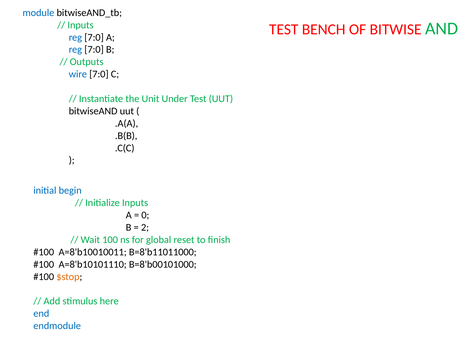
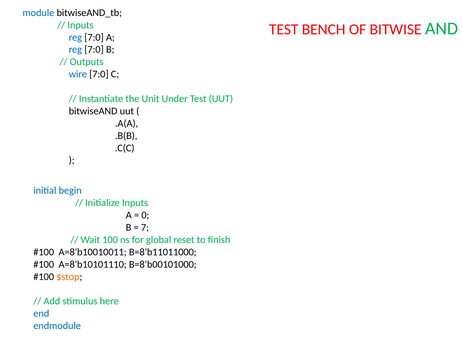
2: 2 -> 7
